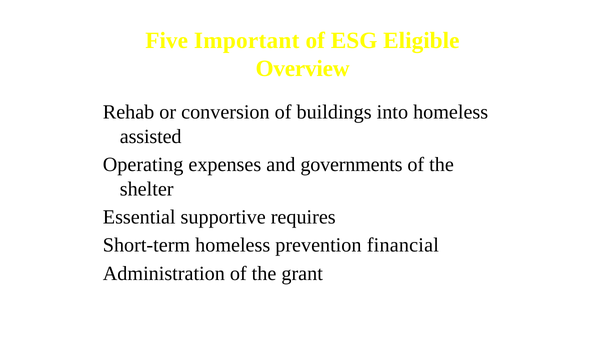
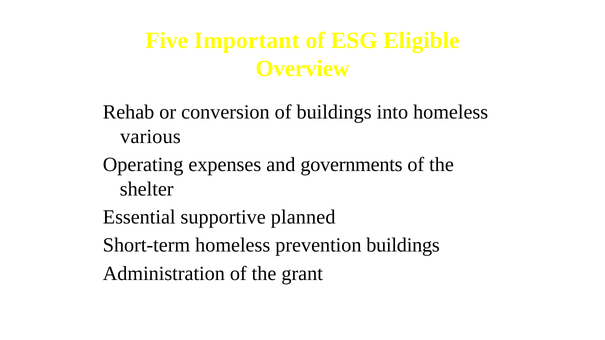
assisted: assisted -> various
requires: requires -> planned
prevention financial: financial -> buildings
